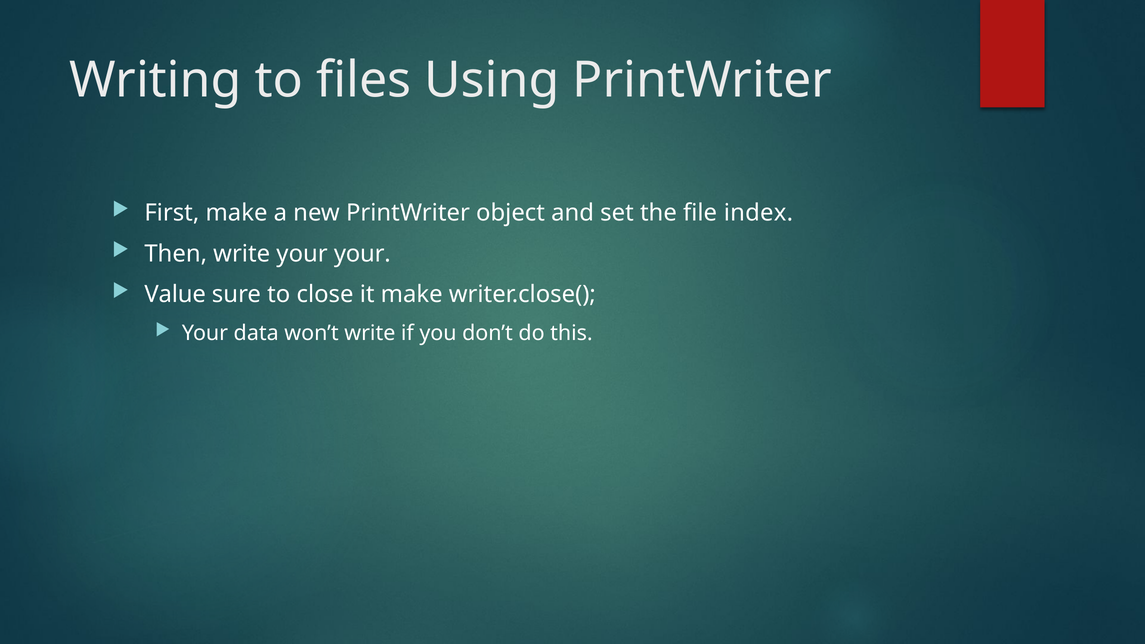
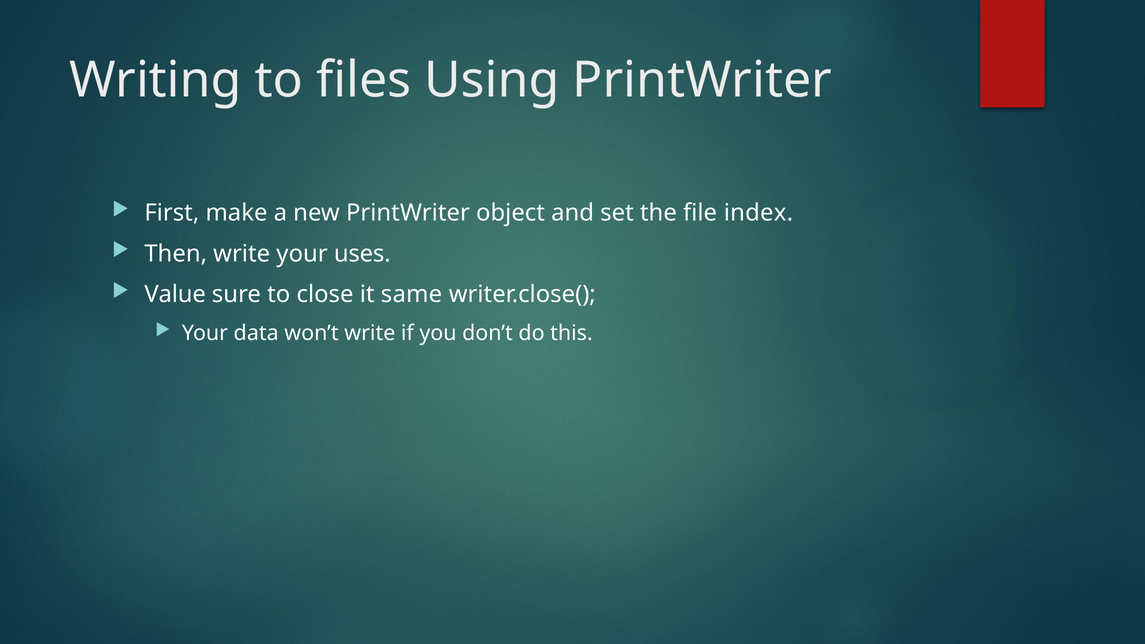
your your: your -> uses
it make: make -> same
